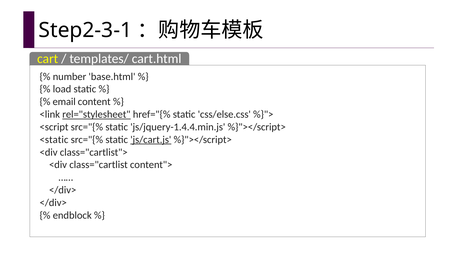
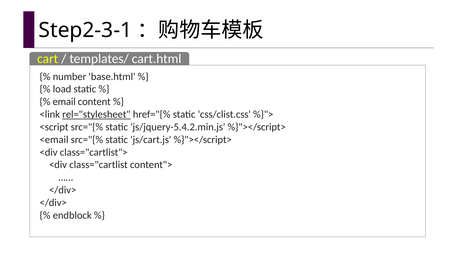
css/else.css: css/else.css -> css/clist.css
js/jquery-1.4.4.min.js: js/jquery-1.4.4.min.js -> js/jquery-5.4.2.min.js
<static: <static -> <email
js/cart.js underline: present -> none
